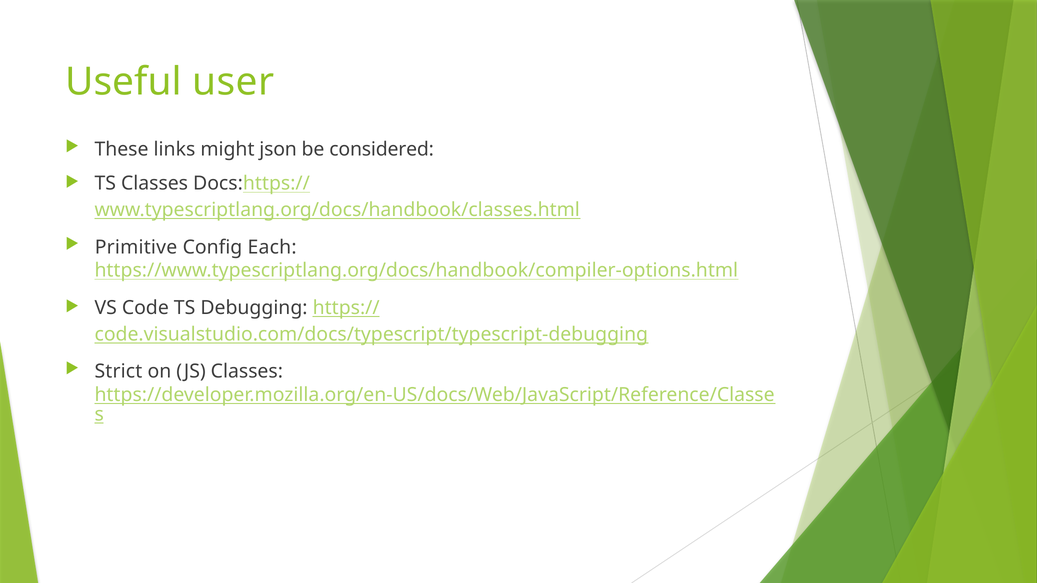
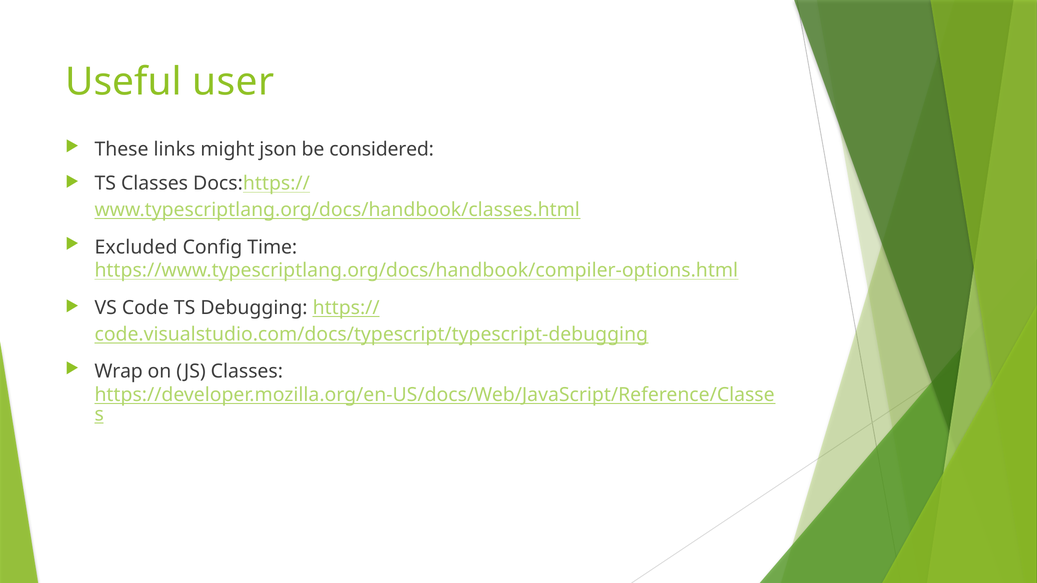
Primitive: Primitive -> Excluded
Each: Each -> Time
Strict: Strict -> Wrap
